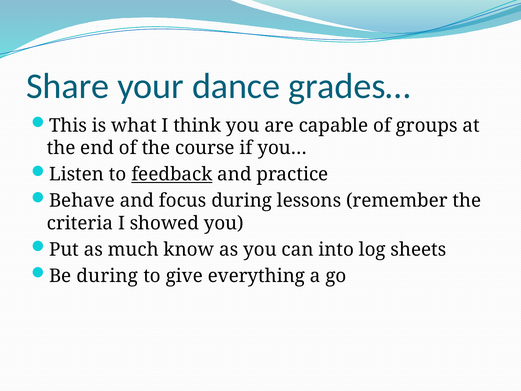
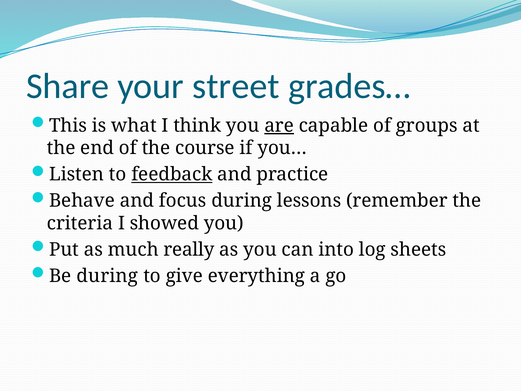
dance: dance -> street
are underline: none -> present
know: know -> really
